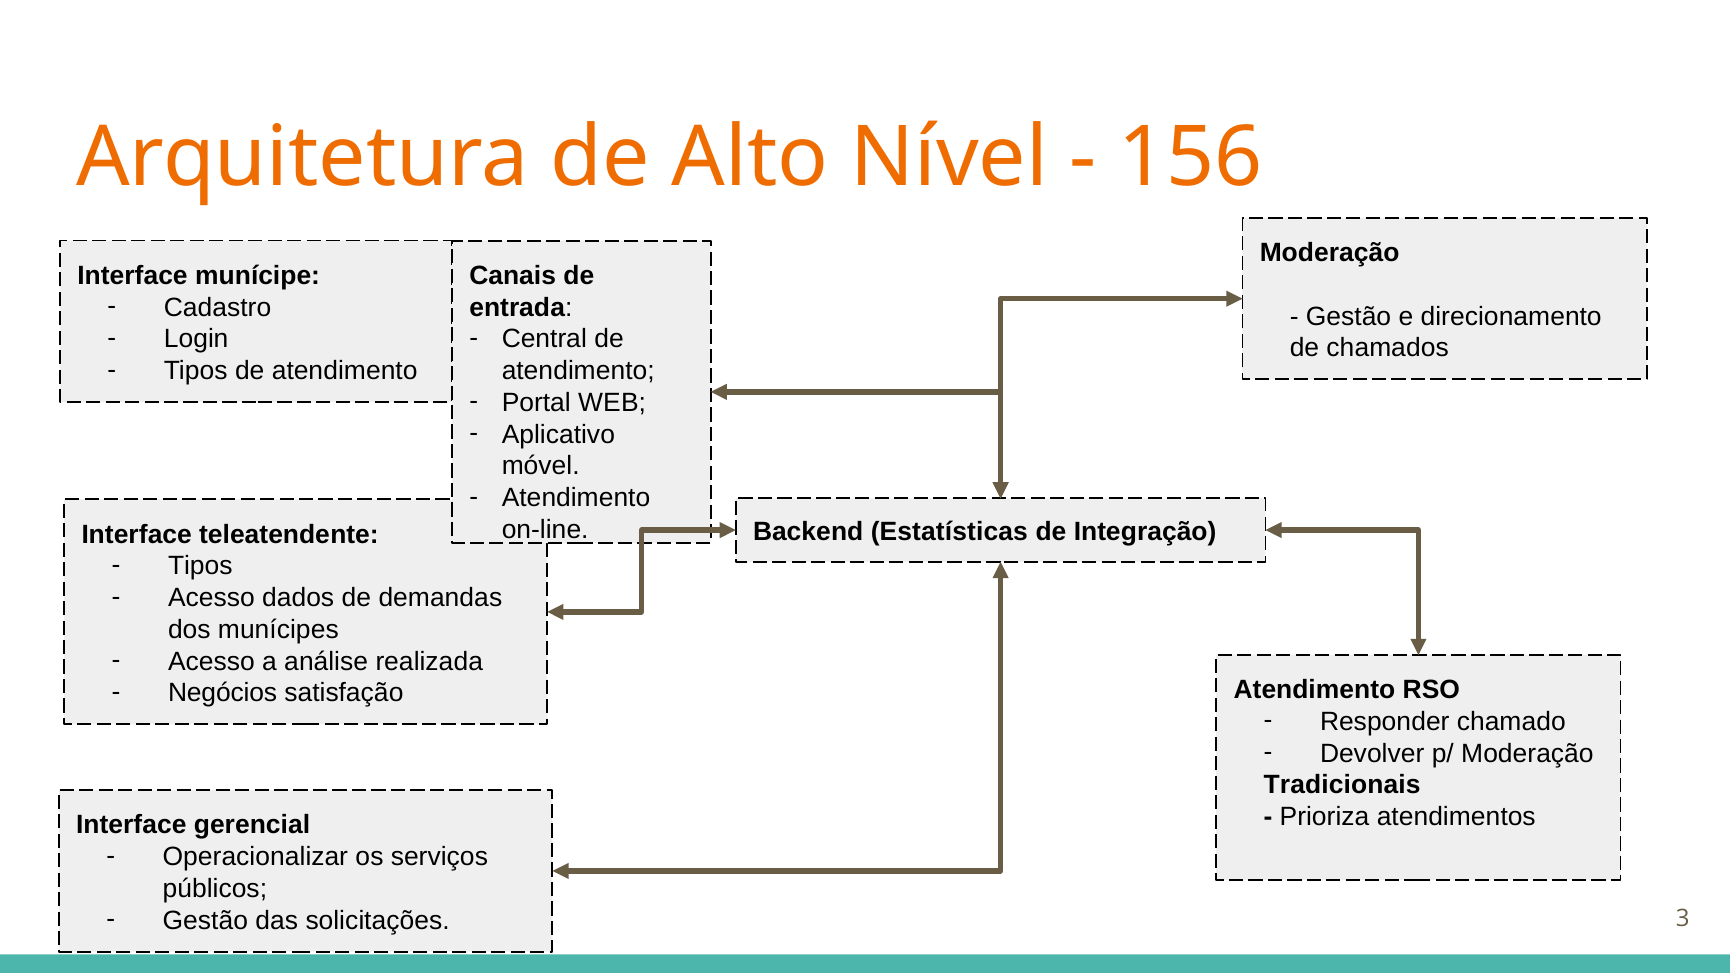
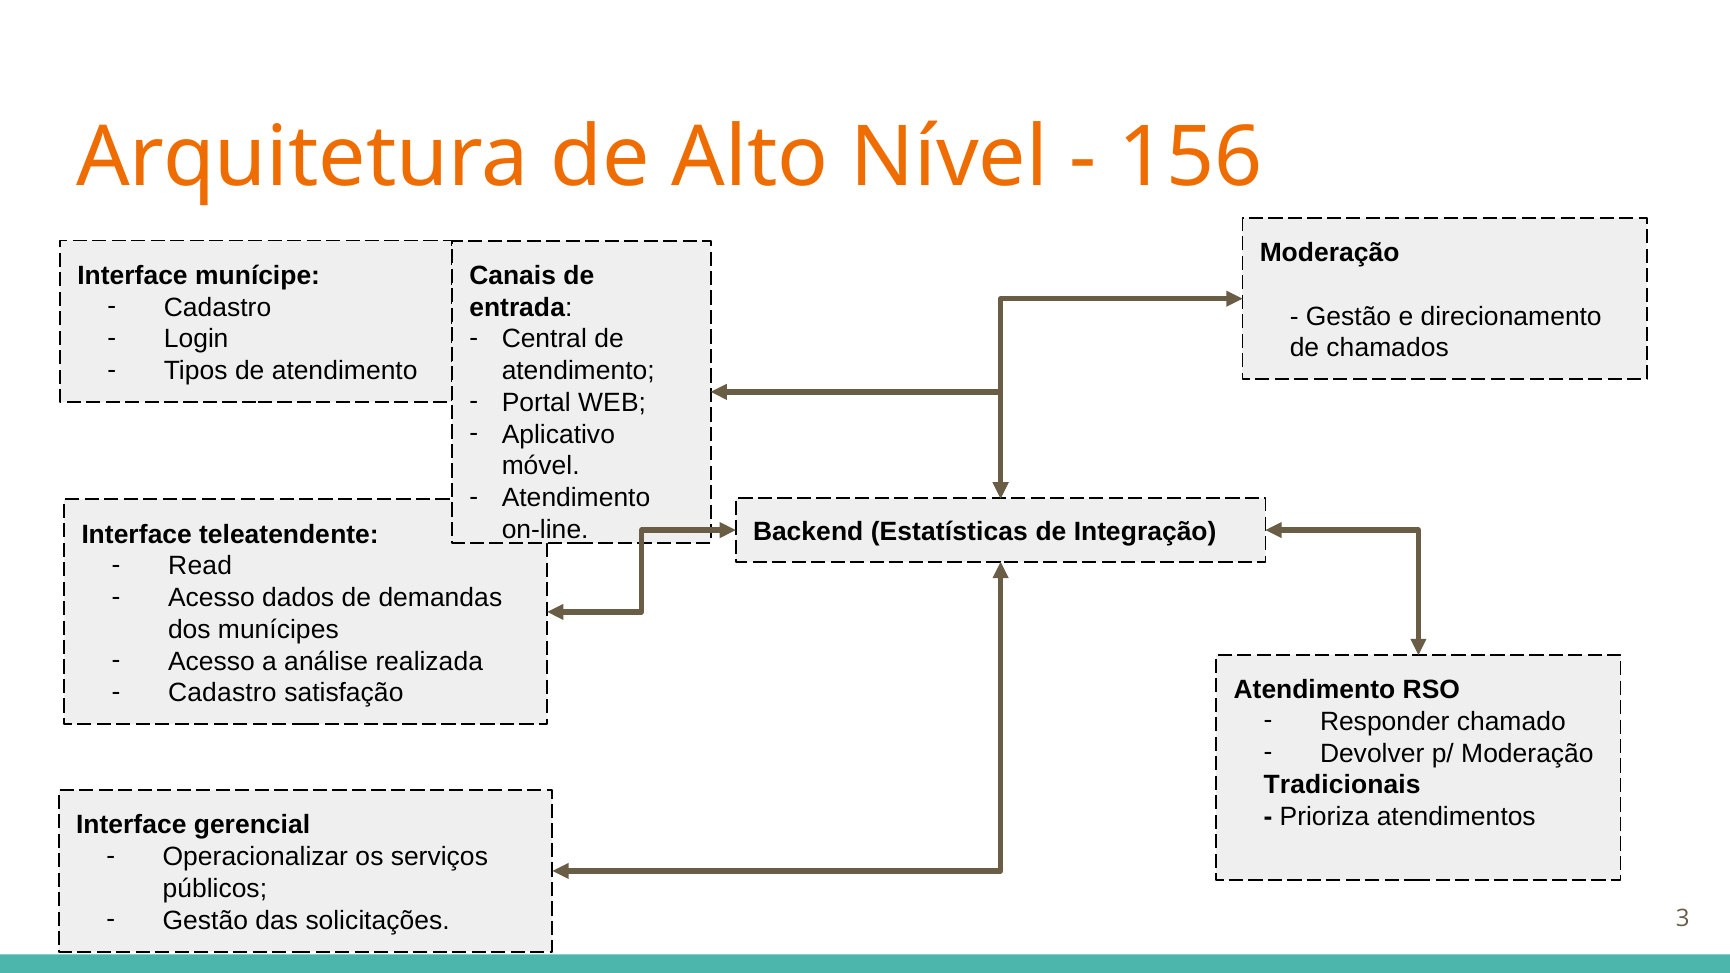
Tipos at (200, 566): Tipos -> Read
Negócios at (223, 693): Negócios -> Cadastro
